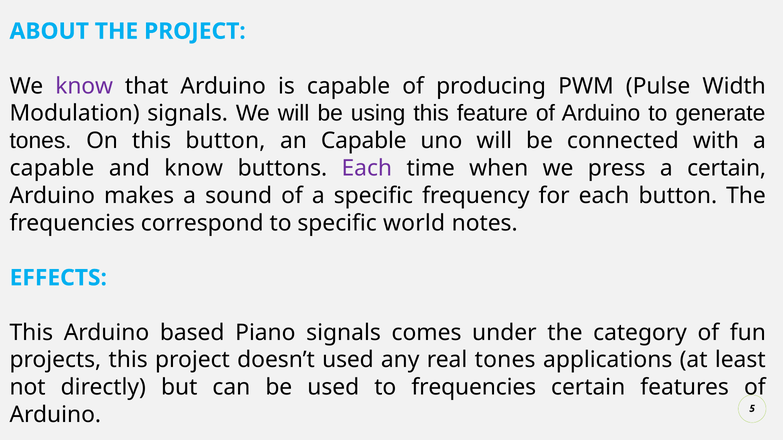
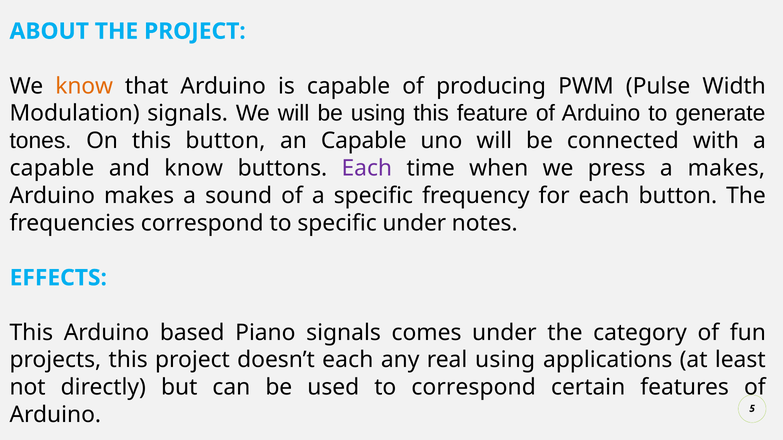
know at (84, 86) colour: purple -> orange
a certain: certain -> makes
specific world: world -> under
doesn’t used: used -> each
real tones: tones -> using
to frequencies: frequencies -> correspond
